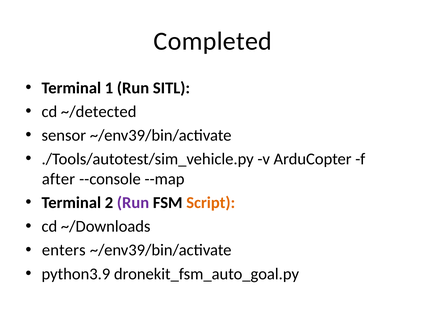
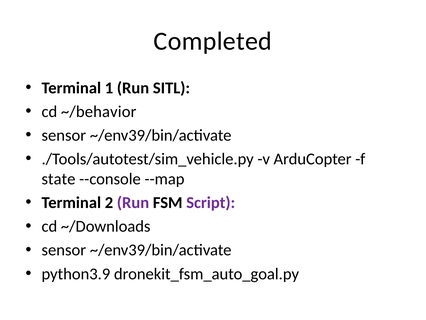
~/detected: ~/detected -> ~/behavior
after: after -> state
Script colour: orange -> purple
enters at (64, 250): enters -> sensor
